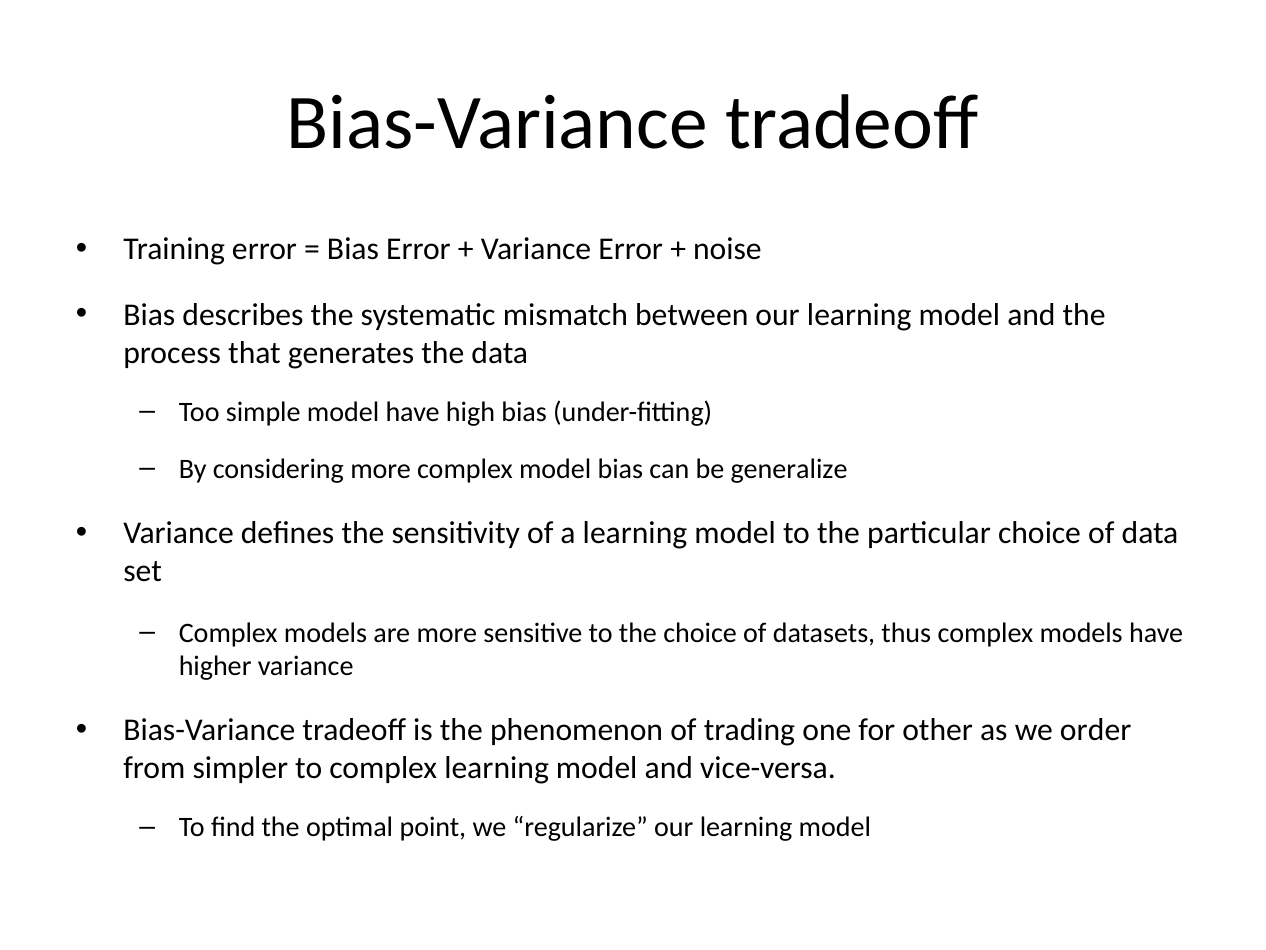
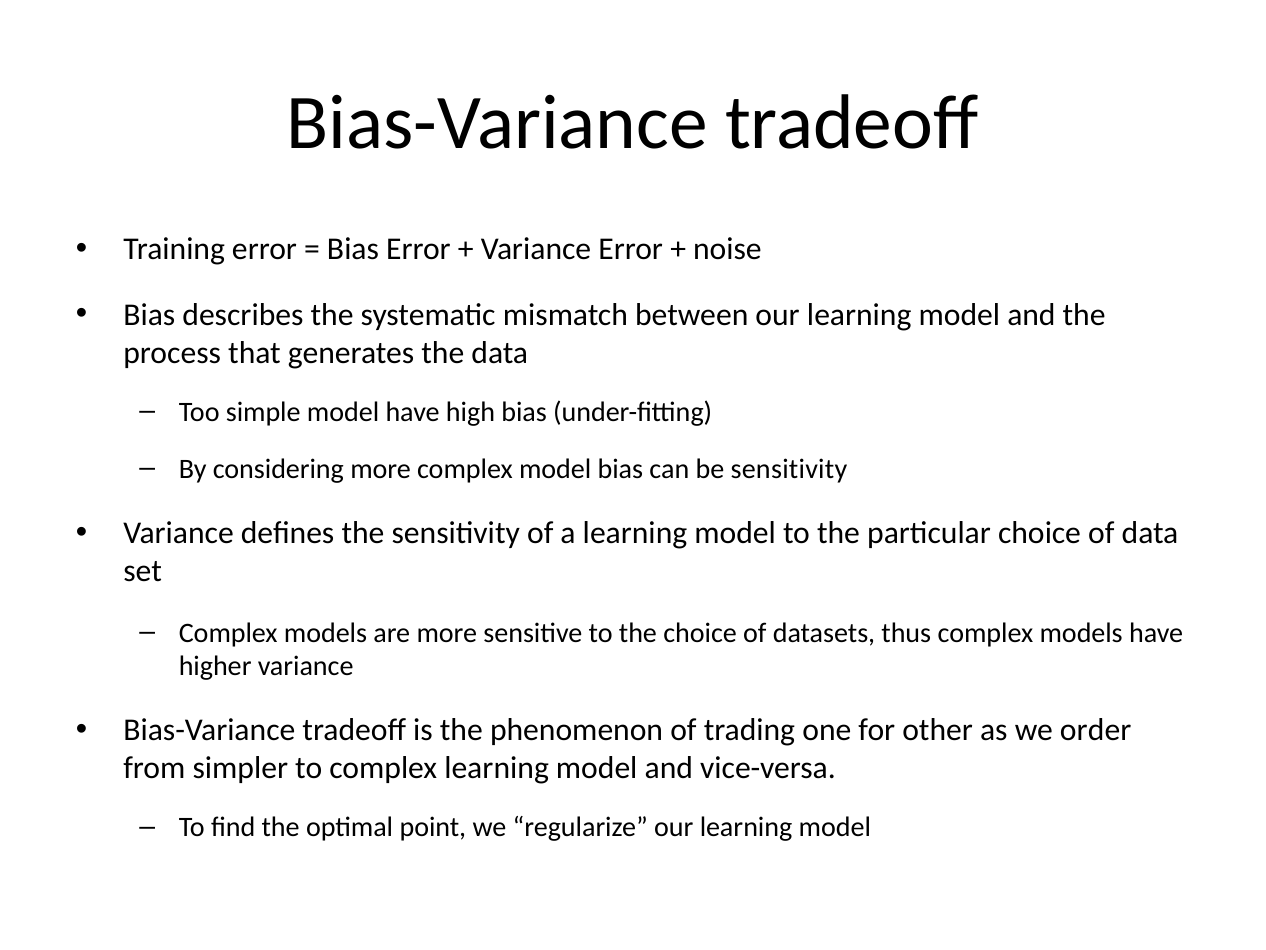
be generalize: generalize -> sensitivity
